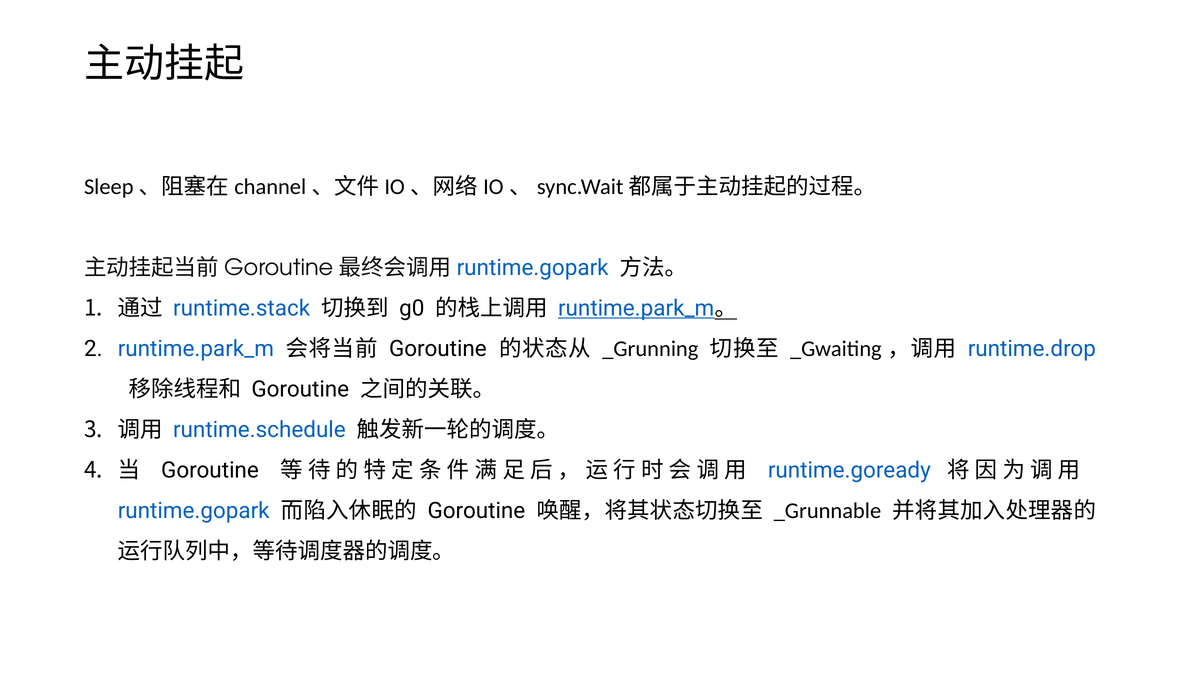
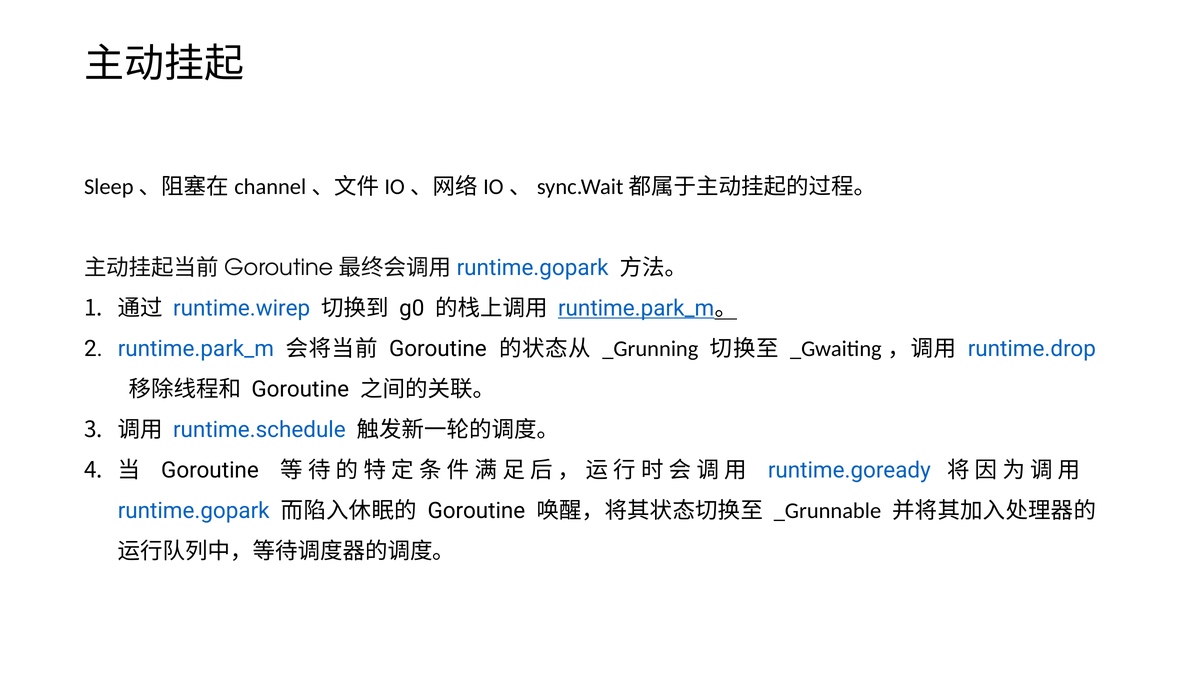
runtime.stack: runtime.stack -> runtime.wirep
